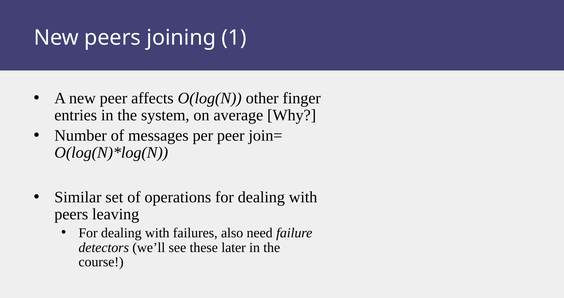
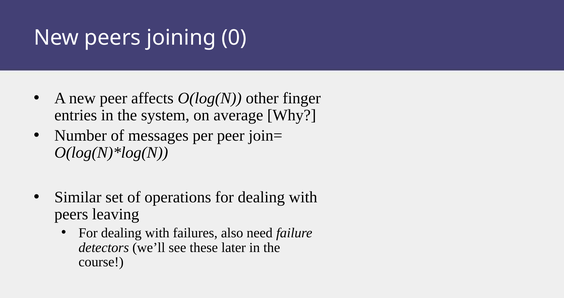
1: 1 -> 0
